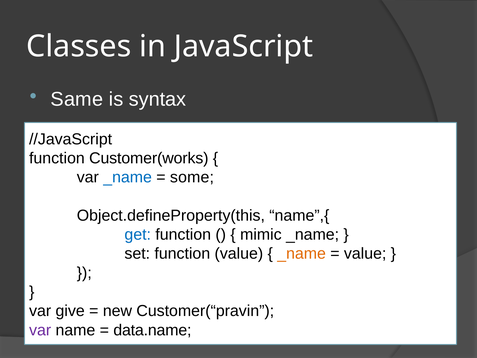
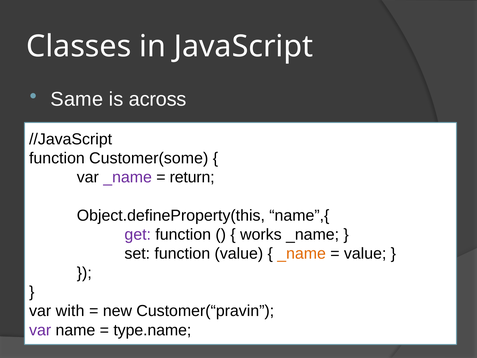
syntax: syntax -> across
Customer(works: Customer(works -> Customer(some
_name at (128, 177) colour: blue -> purple
some: some -> return
get colour: blue -> purple
mimic: mimic -> works
give: give -> with
data.name: data.name -> type.name
